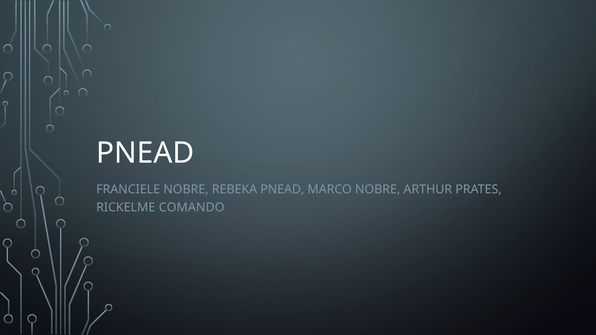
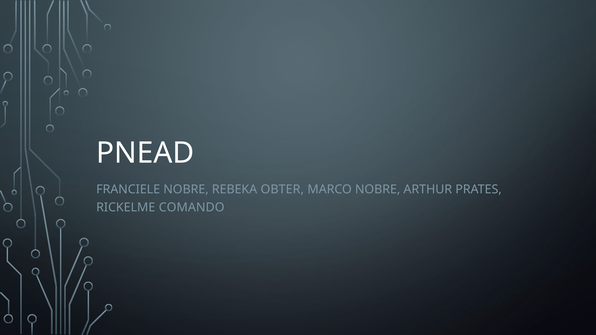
REBEKA PNEAD: PNEAD -> OBTER
